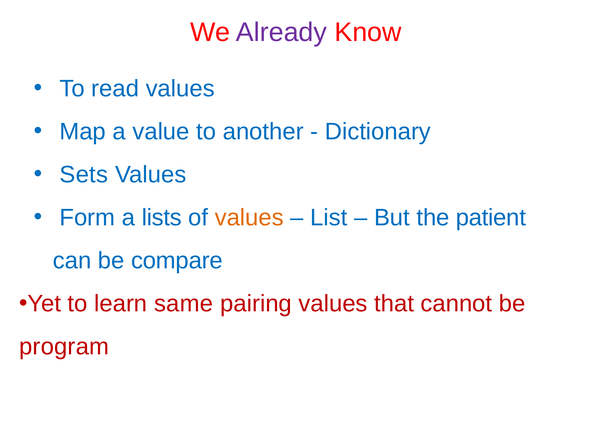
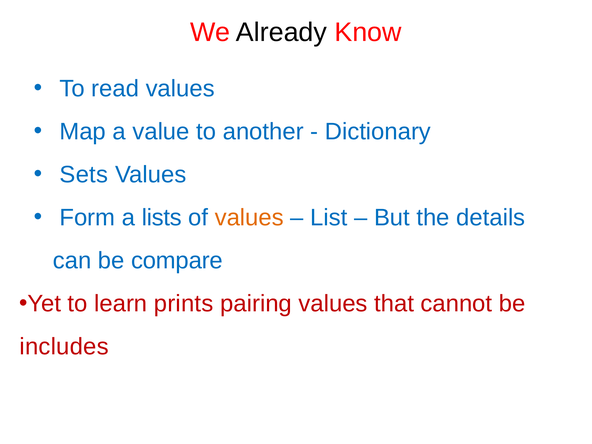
Already colour: purple -> black
patient: patient -> details
same: same -> prints
program: program -> includes
